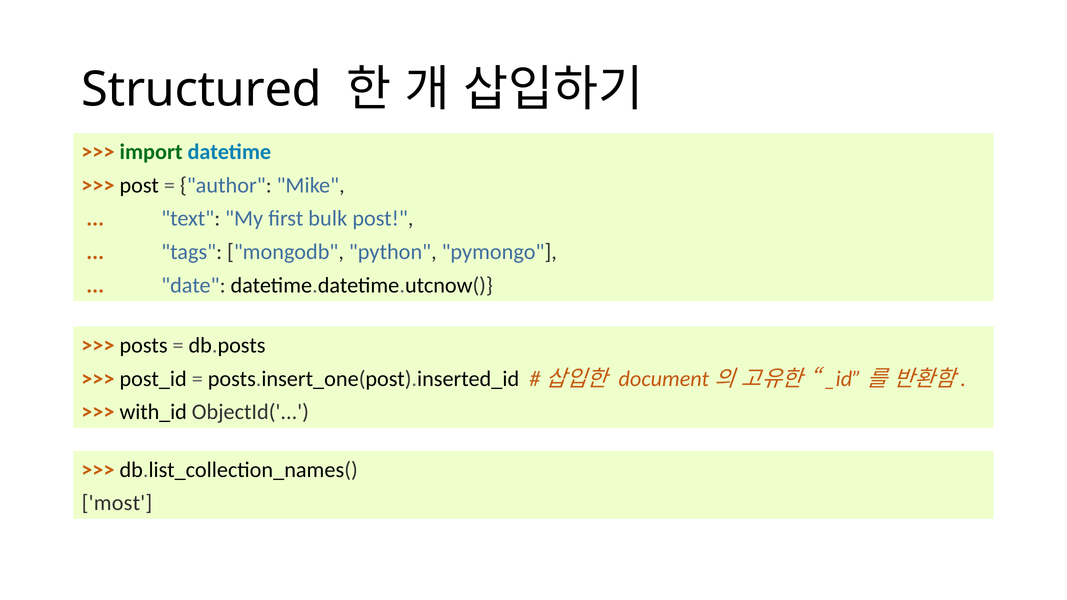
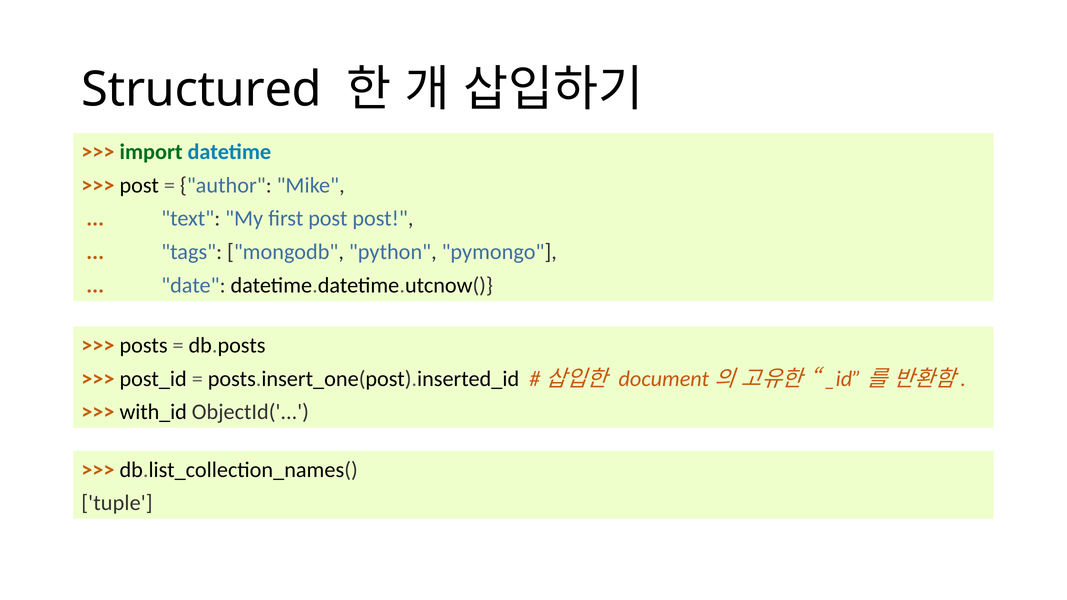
first bulk: bulk -> post
most: most -> tuple
